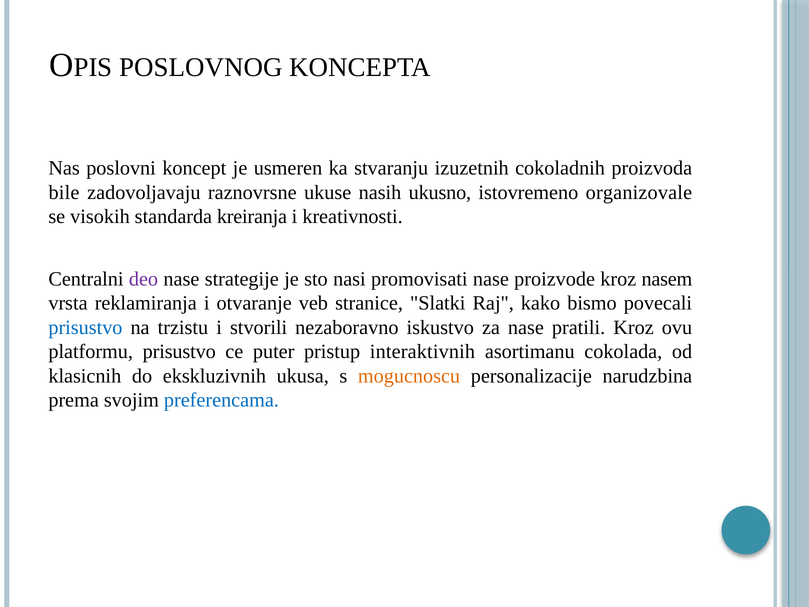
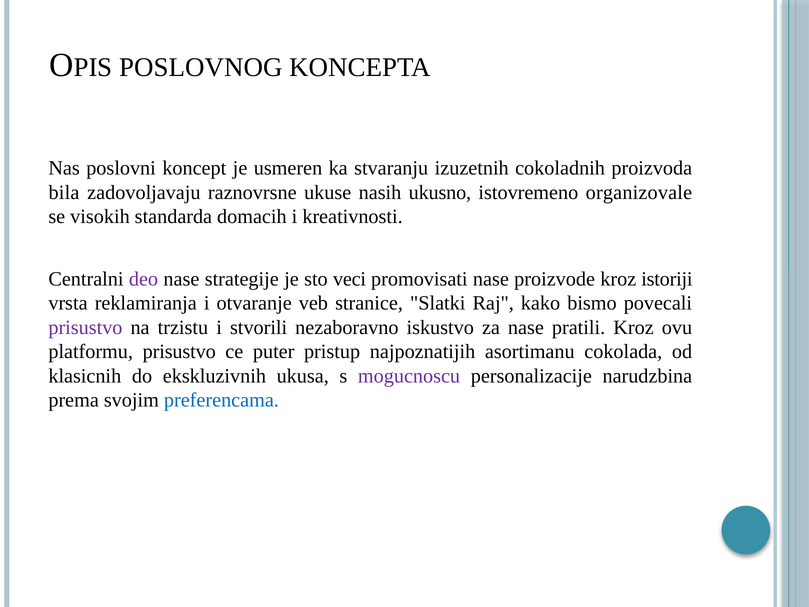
bile: bile -> bila
kreiranja: kreiranja -> domacih
nasi: nasi -> veci
nasem: nasem -> istoriji
prisustvo at (85, 327) colour: blue -> purple
interaktivnih: interaktivnih -> najpoznatijih
mogucnoscu colour: orange -> purple
